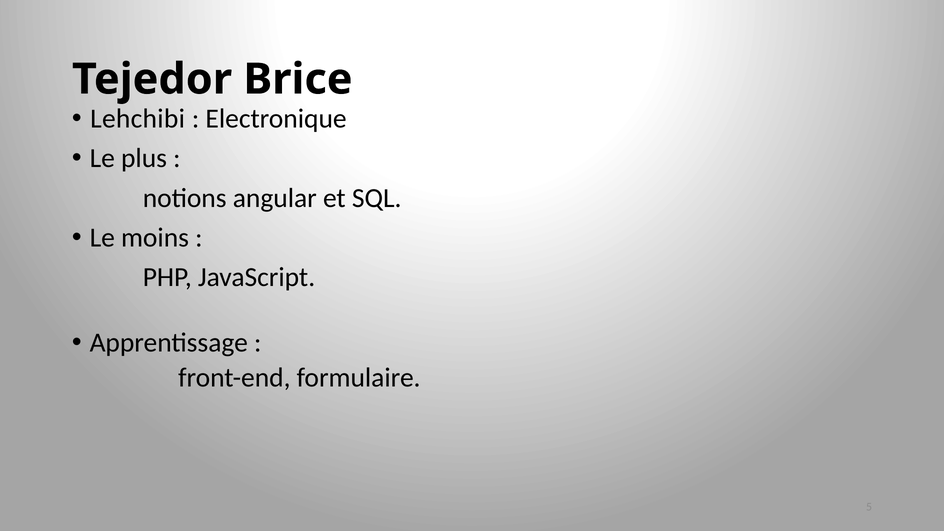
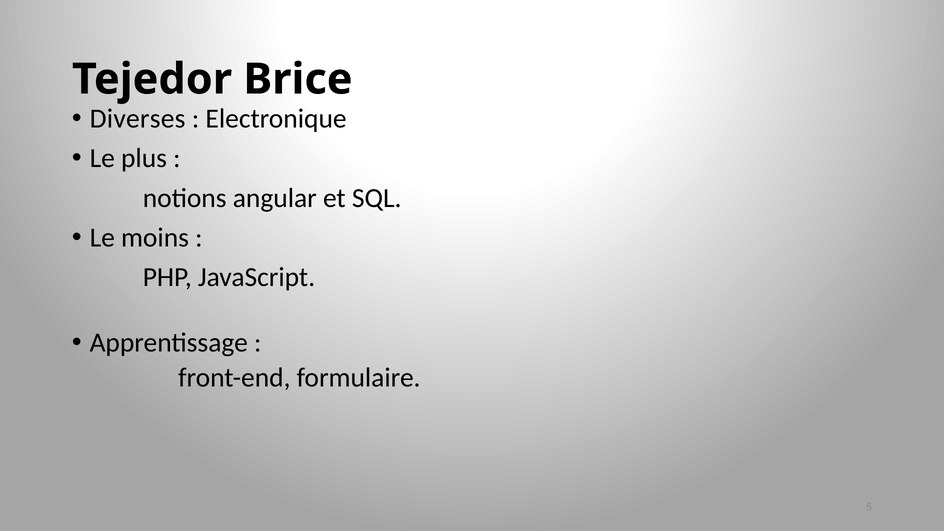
Lehchibi: Lehchibi -> Diverses
